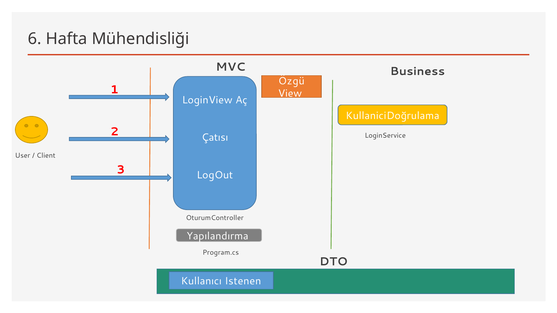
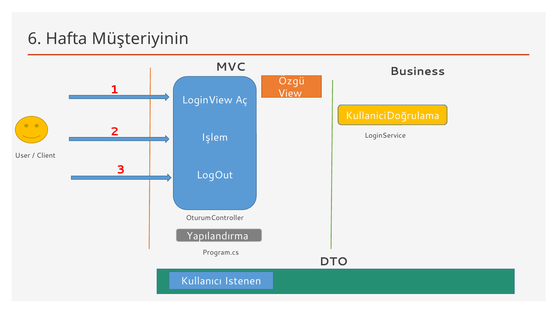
Mühendisliği: Mühendisliği -> Müşteriyinin
Çatısı: Çatısı -> Işlem
